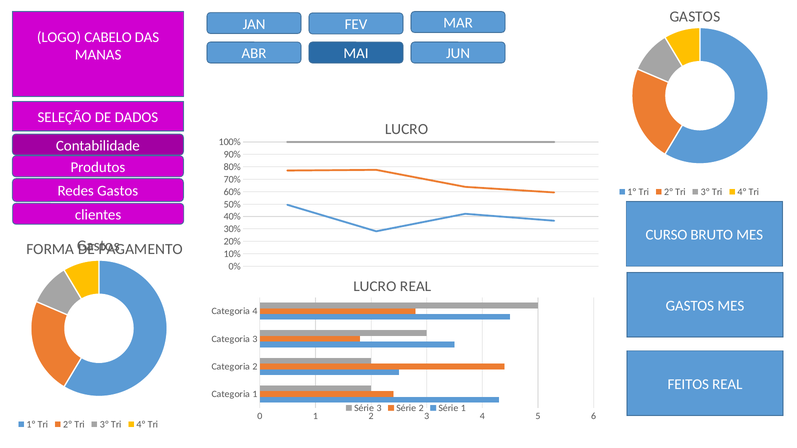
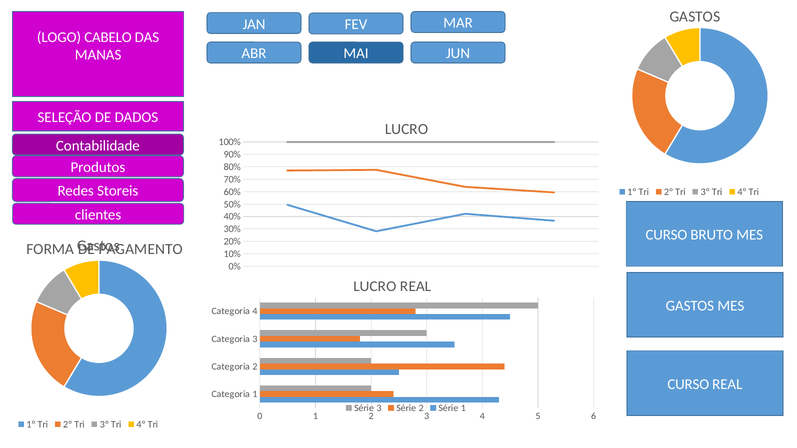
Redes Gastos: Gastos -> Storeis
FEITOS at (688, 384): FEITOS -> CURSO
